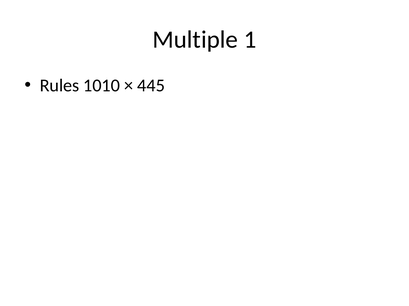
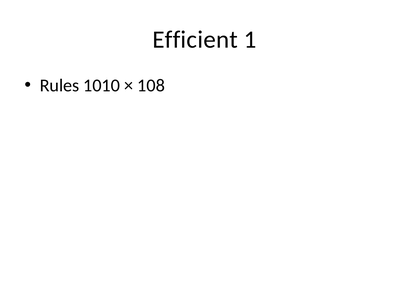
Multiple: Multiple -> Efficient
445: 445 -> 108
